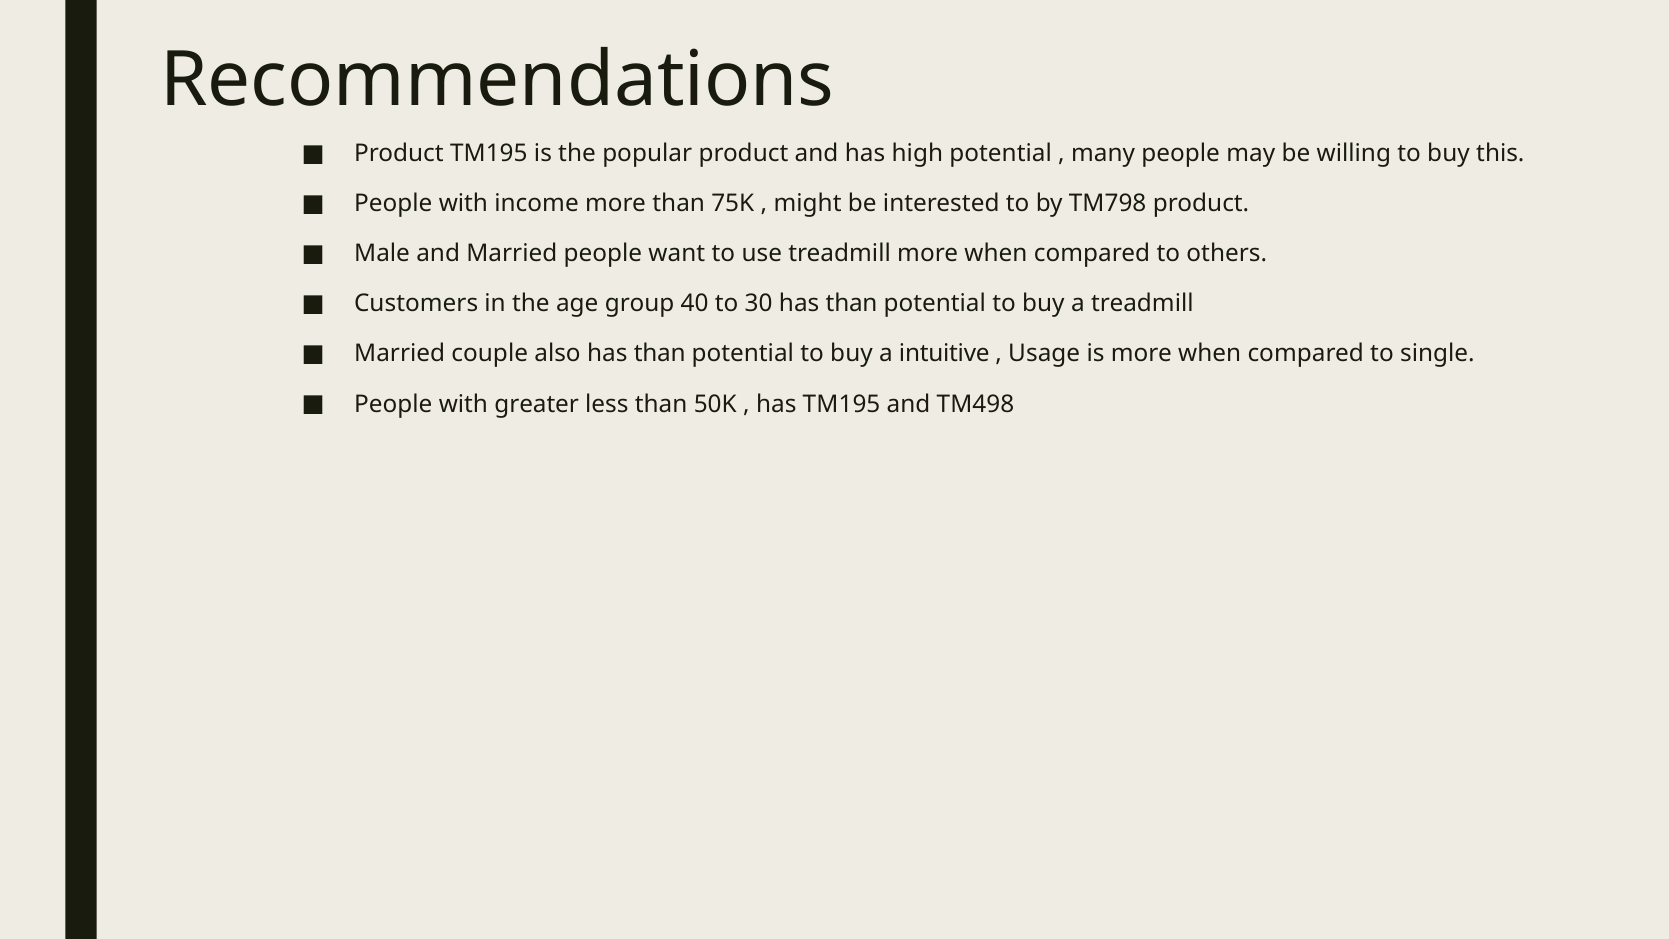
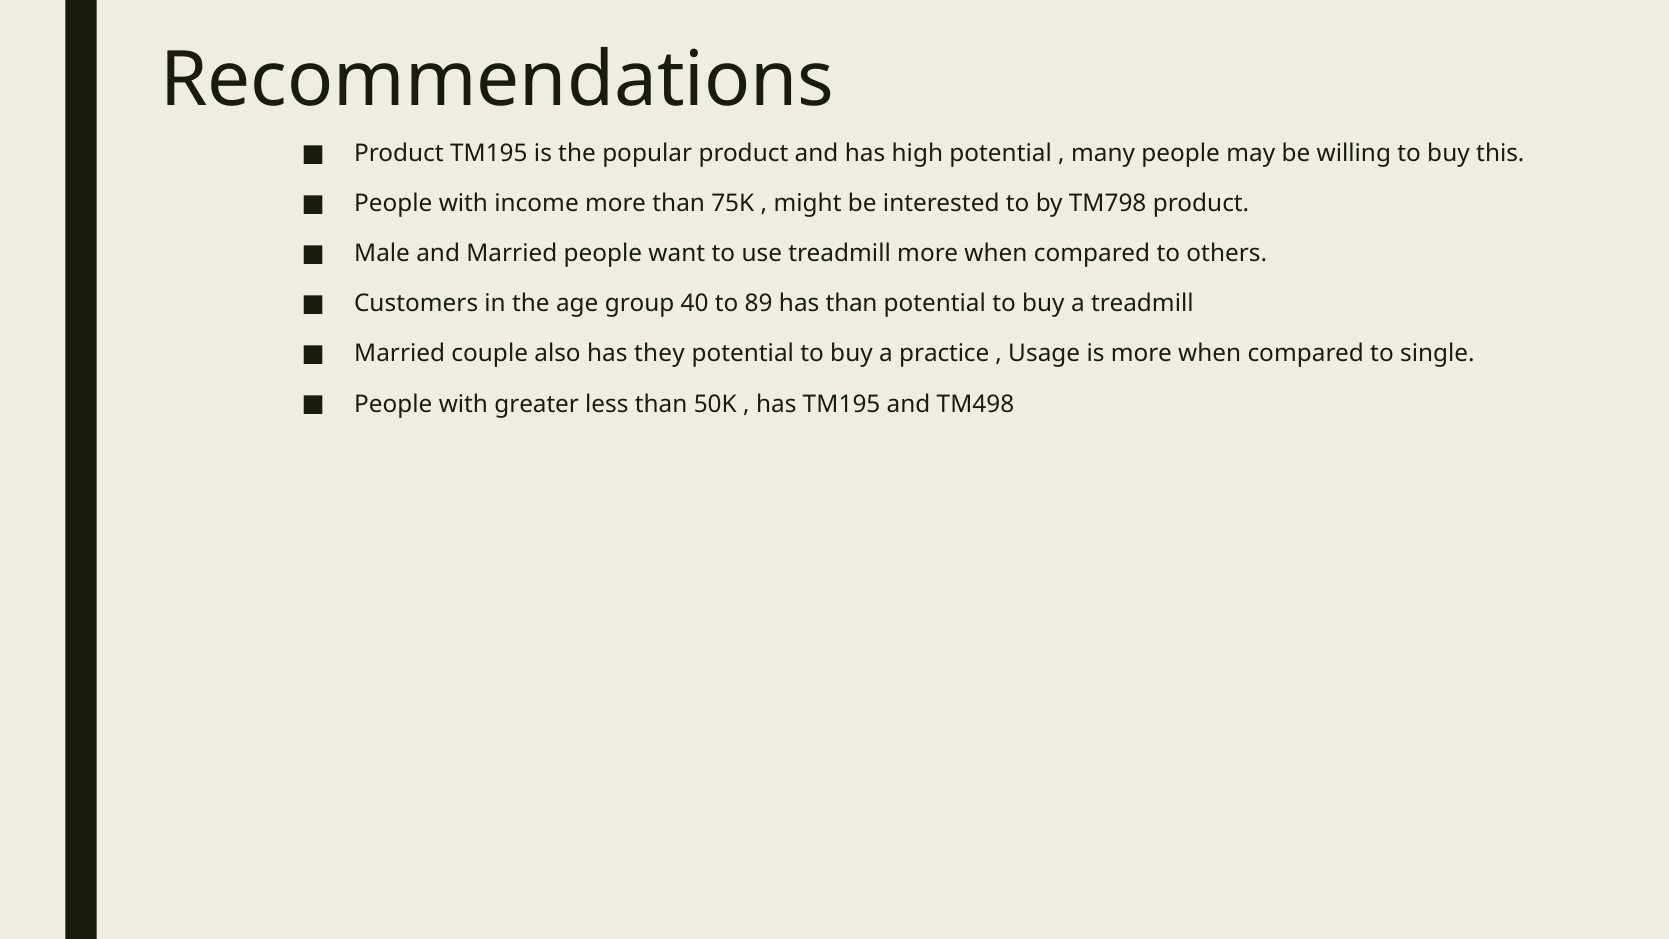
30: 30 -> 89
also has than: than -> they
intuitive: intuitive -> practice
